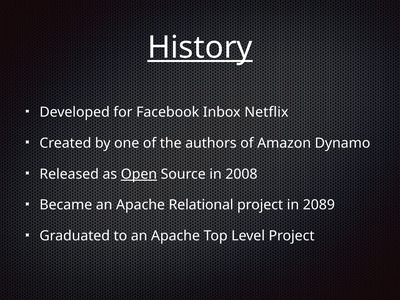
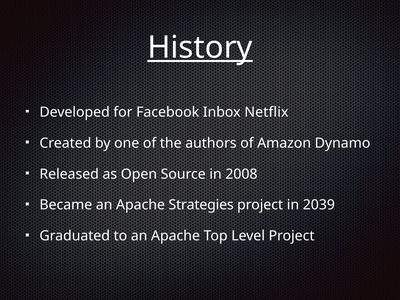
Open underline: present -> none
Relational: Relational -> Strategies
2089: 2089 -> 2039
